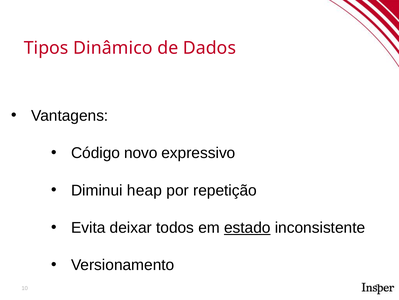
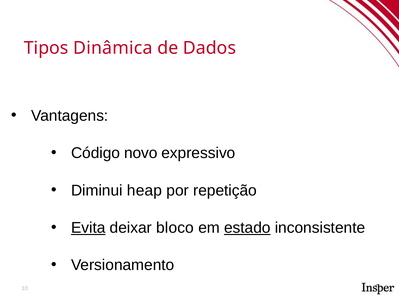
Dinâmico: Dinâmico -> Dinâmica
Evita underline: none -> present
todos: todos -> bloco
